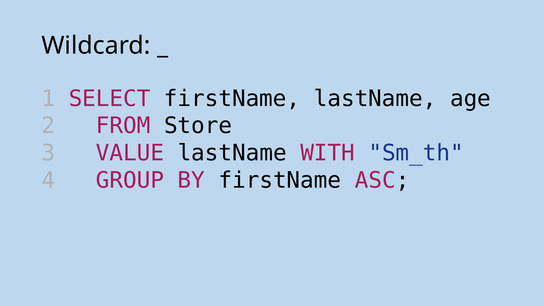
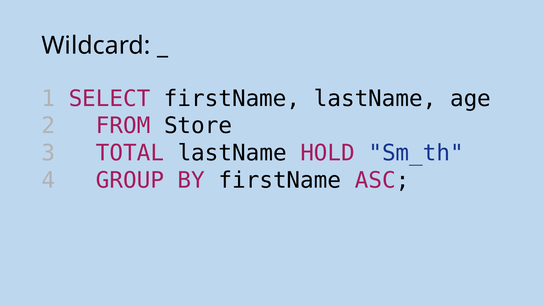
VALUE: VALUE -> TOTAL
WITH: WITH -> HOLD
